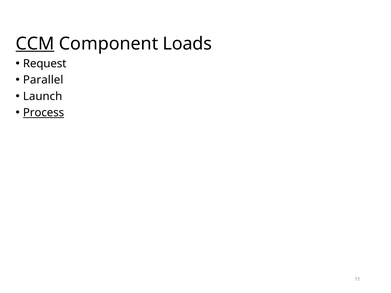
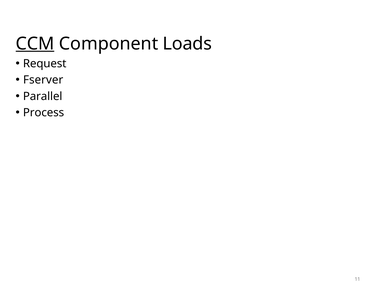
Parallel: Parallel -> Fserver
Launch: Launch -> Parallel
Process underline: present -> none
